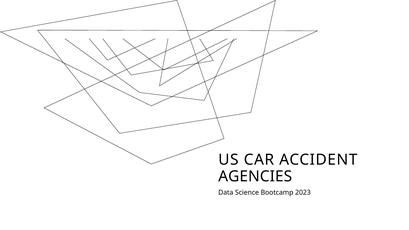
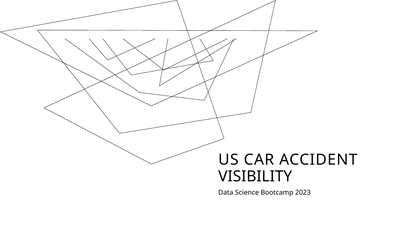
AGENCIES: AGENCIES -> VISIBILITY
